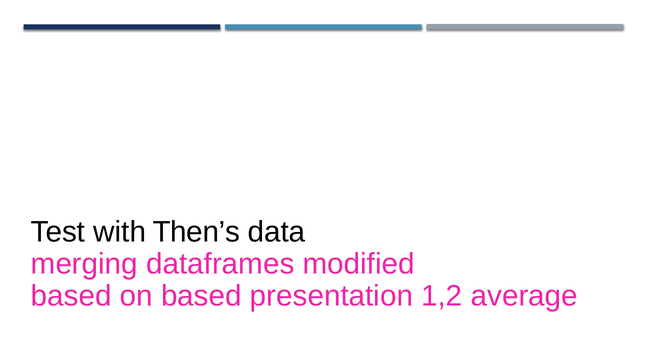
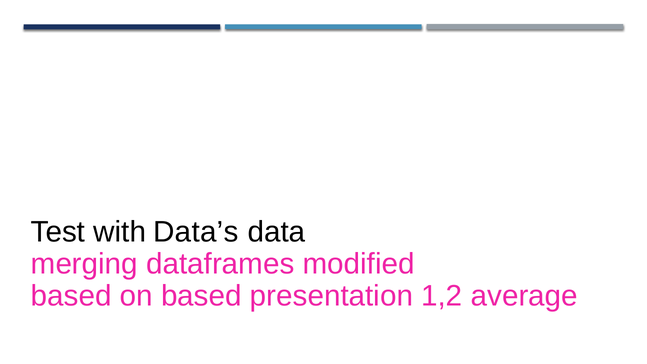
Then’s: Then’s -> Data’s
